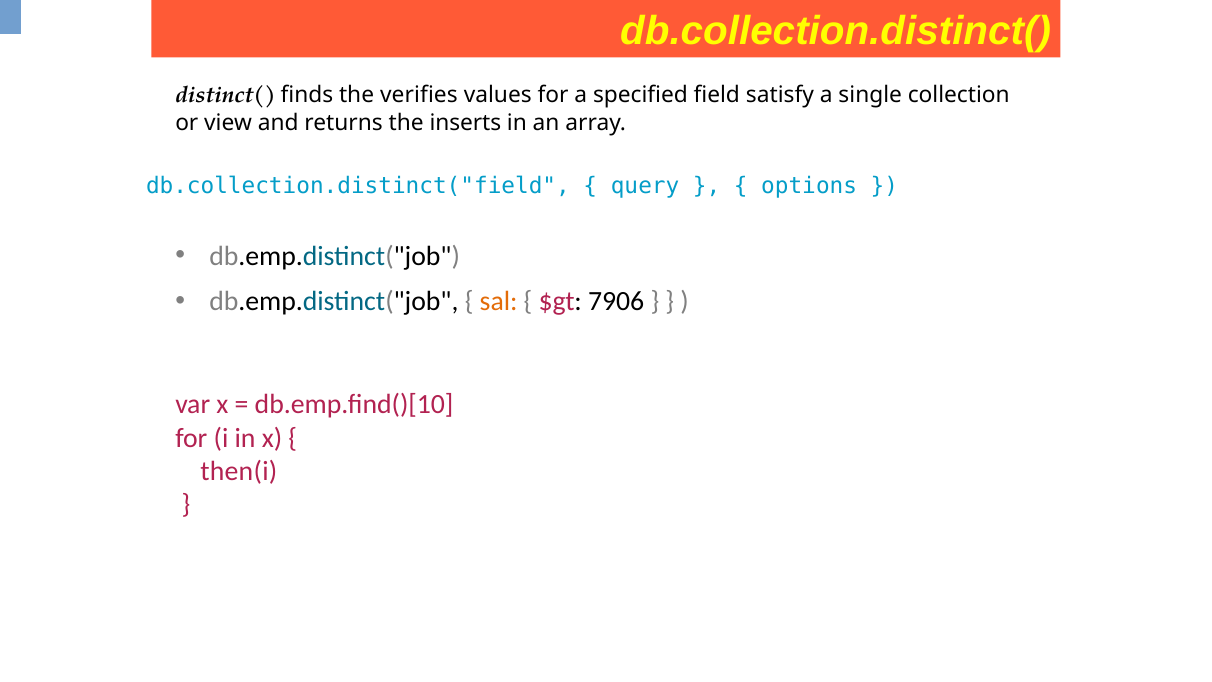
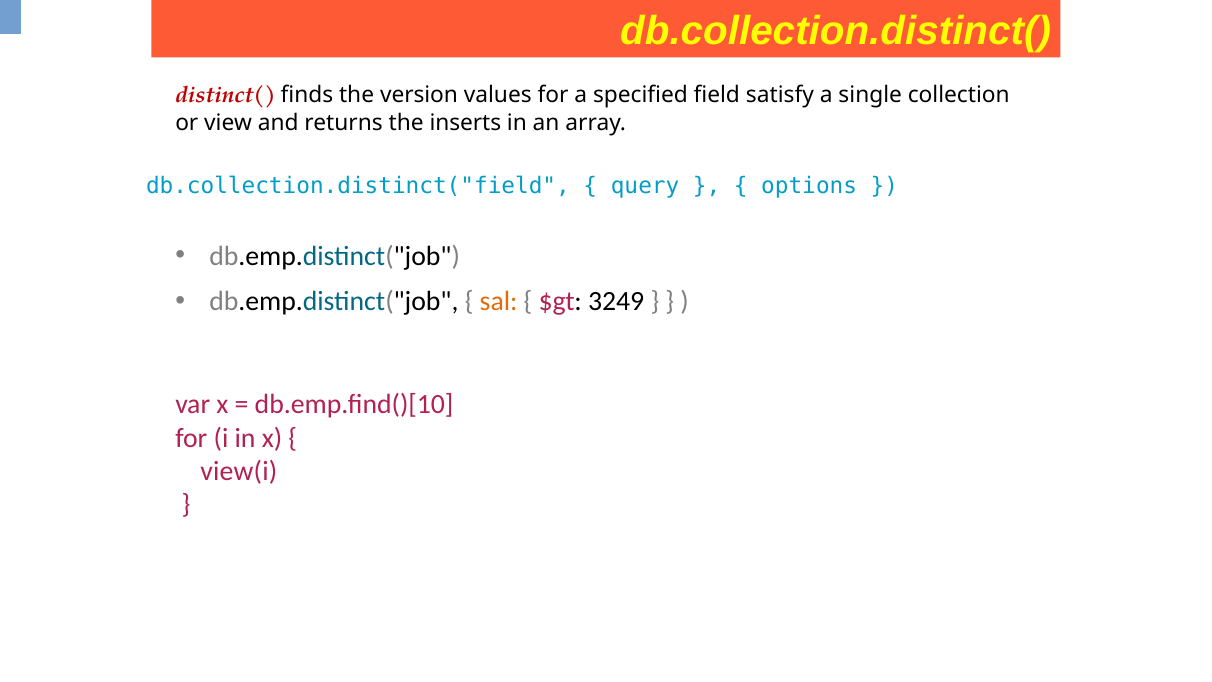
distinct( colour: black -> red
verifies: verifies -> version
7906: 7906 -> 3249
then(i: then(i -> view(i
